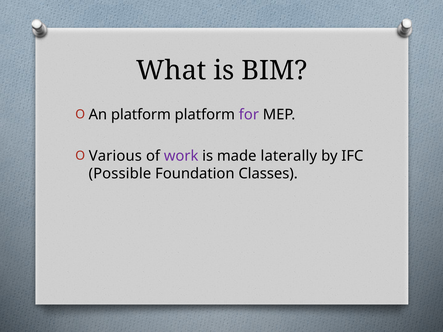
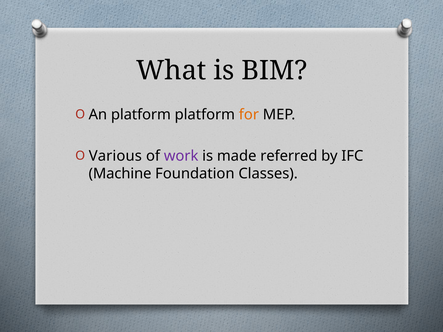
for colour: purple -> orange
laterally: laterally -> referred
Possible: Possible -> Machine
